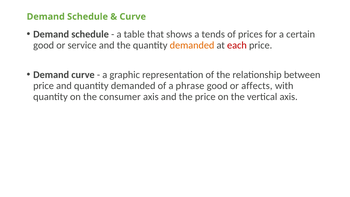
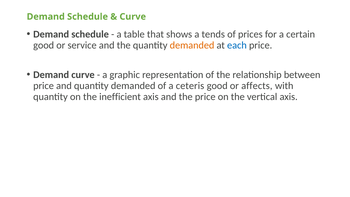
each colour: red -> blue
phrase: phrase -> ceteris
consumer: consumer -> inefficient
